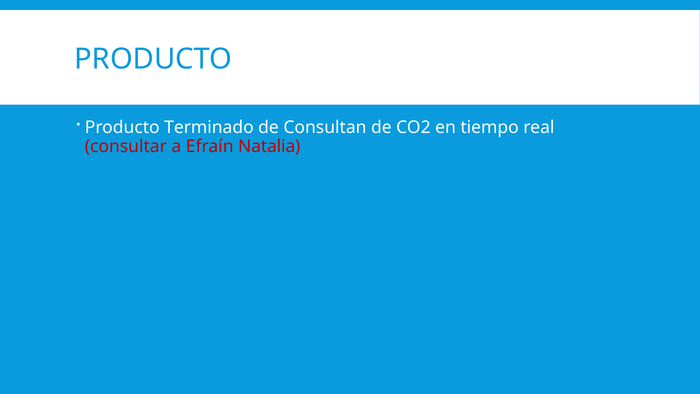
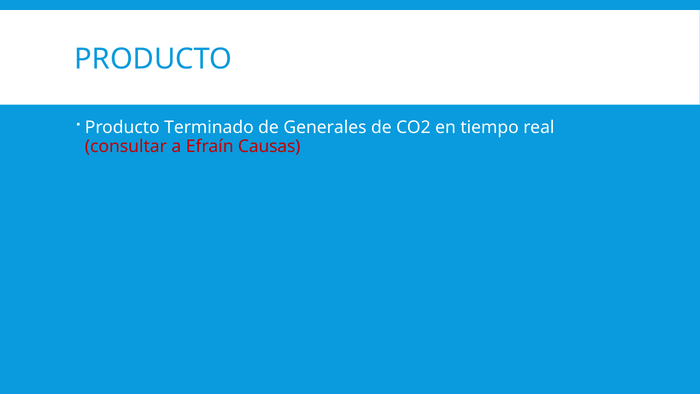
Consultan: Consultan -> Generales
Natalia: Natalia -> Causas
